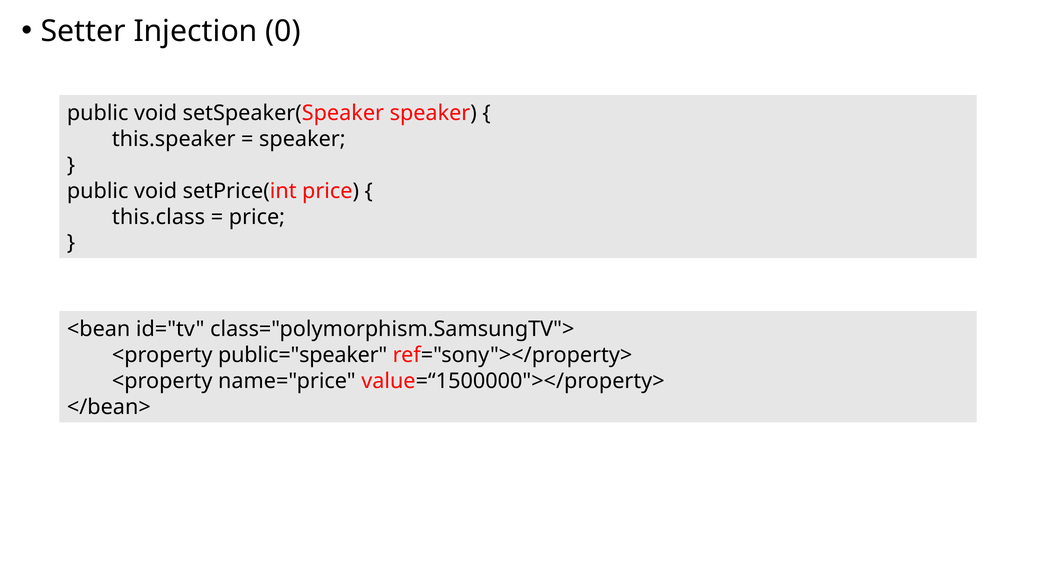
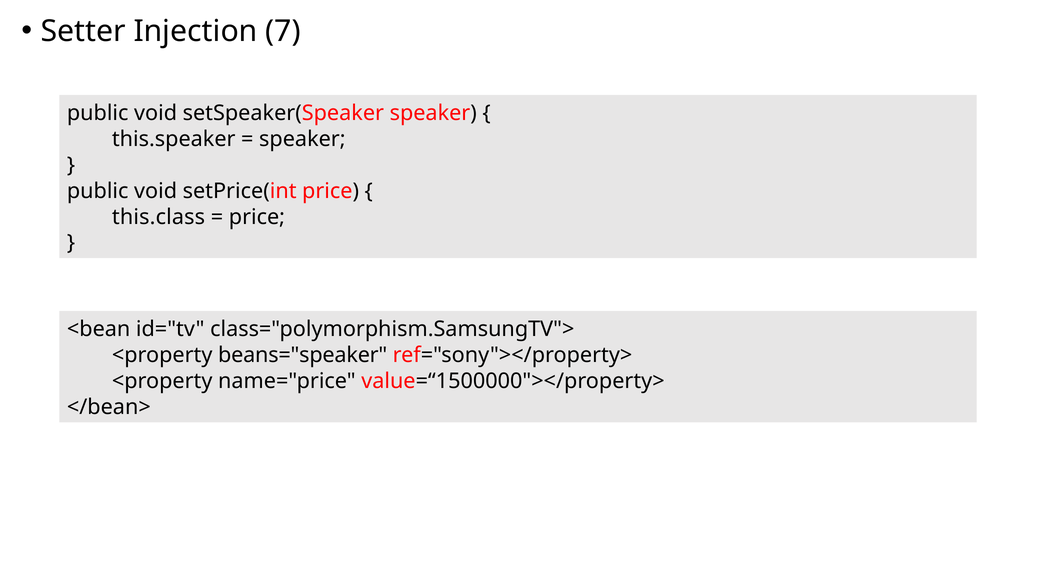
0: 0 -> 7
public="speaker: public="speaker -> beans="speaker
